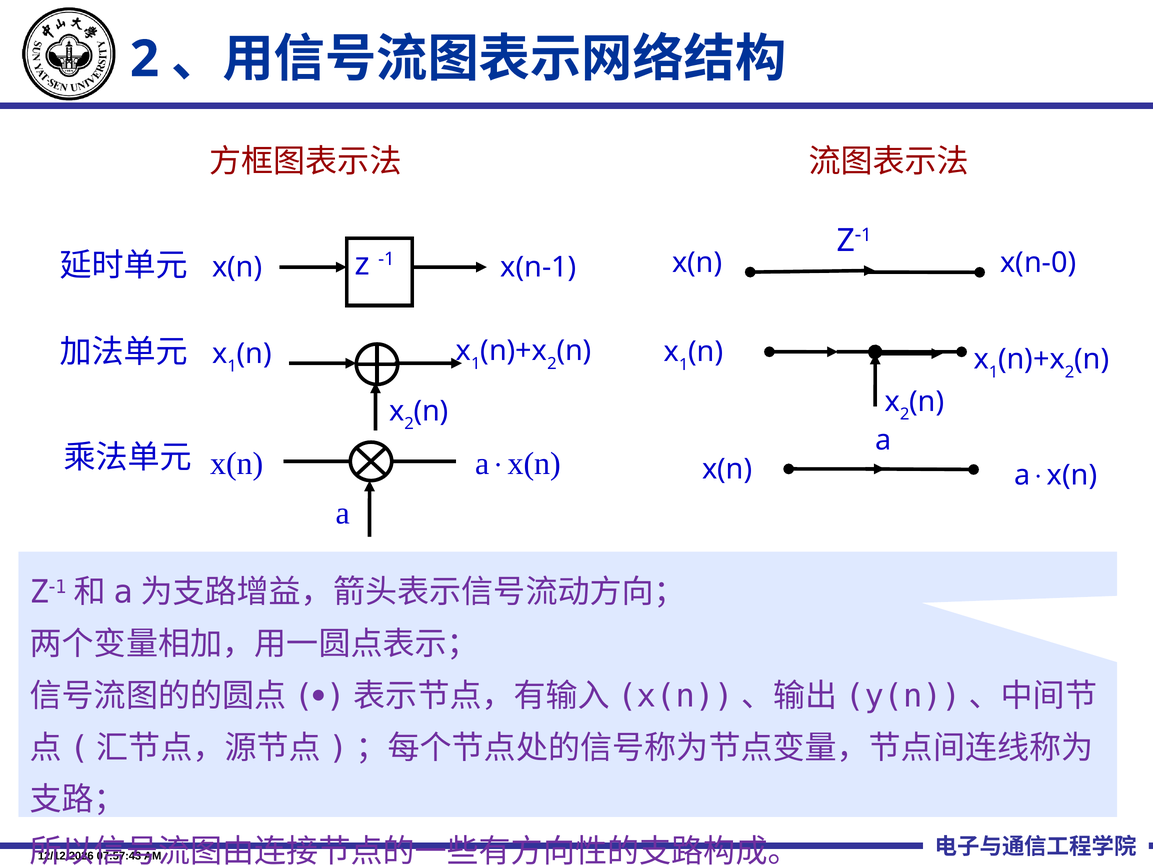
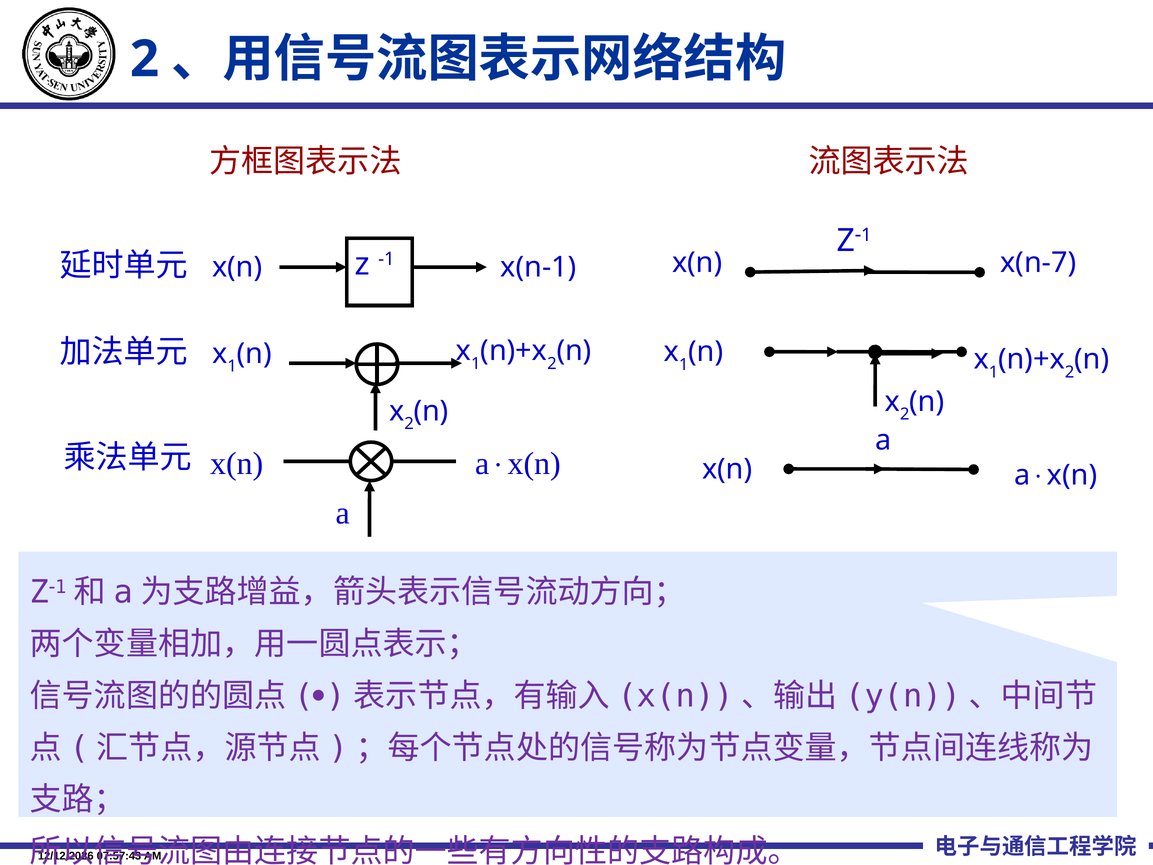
x(n-0: x(n-0 -> x(n-7
